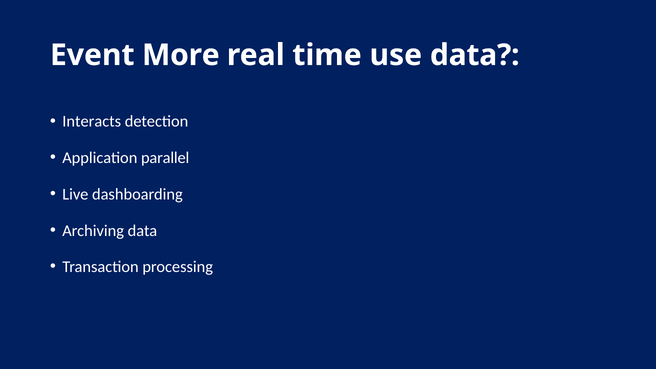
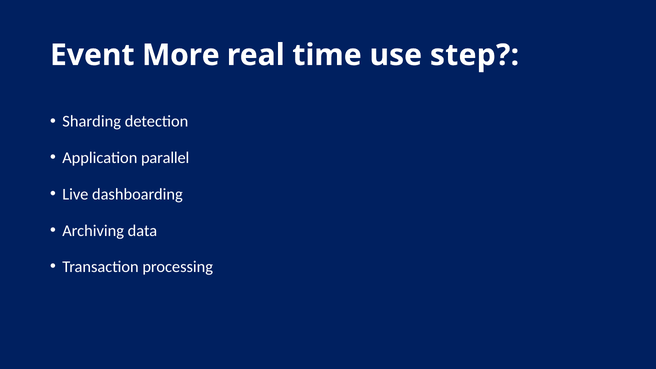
use data: data -> step
Interacts: Interacts -> Sharding
